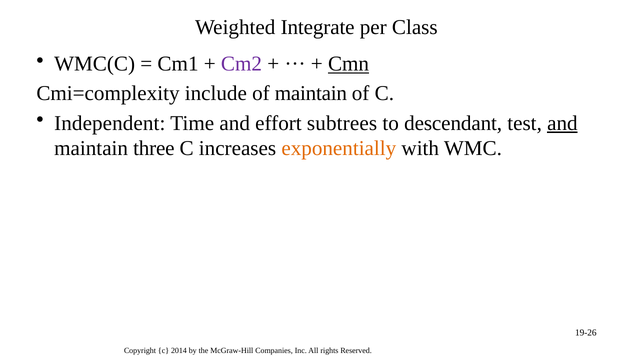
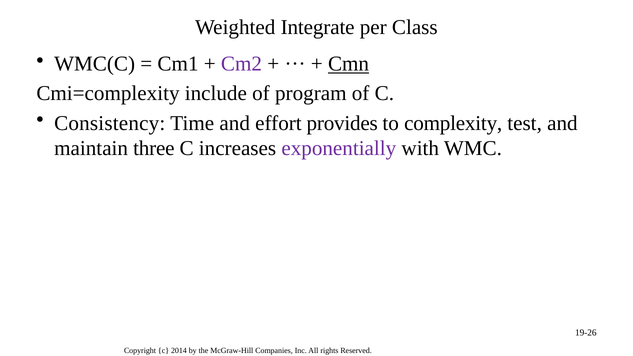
of maintain: maintain -> program
Independent: Independent -> Consistency
subtrees: subtrees -> provides
descendant: descendant -> complexity
and at (562, 123) underline: present -> none
exponentially colour: orange -> purple
